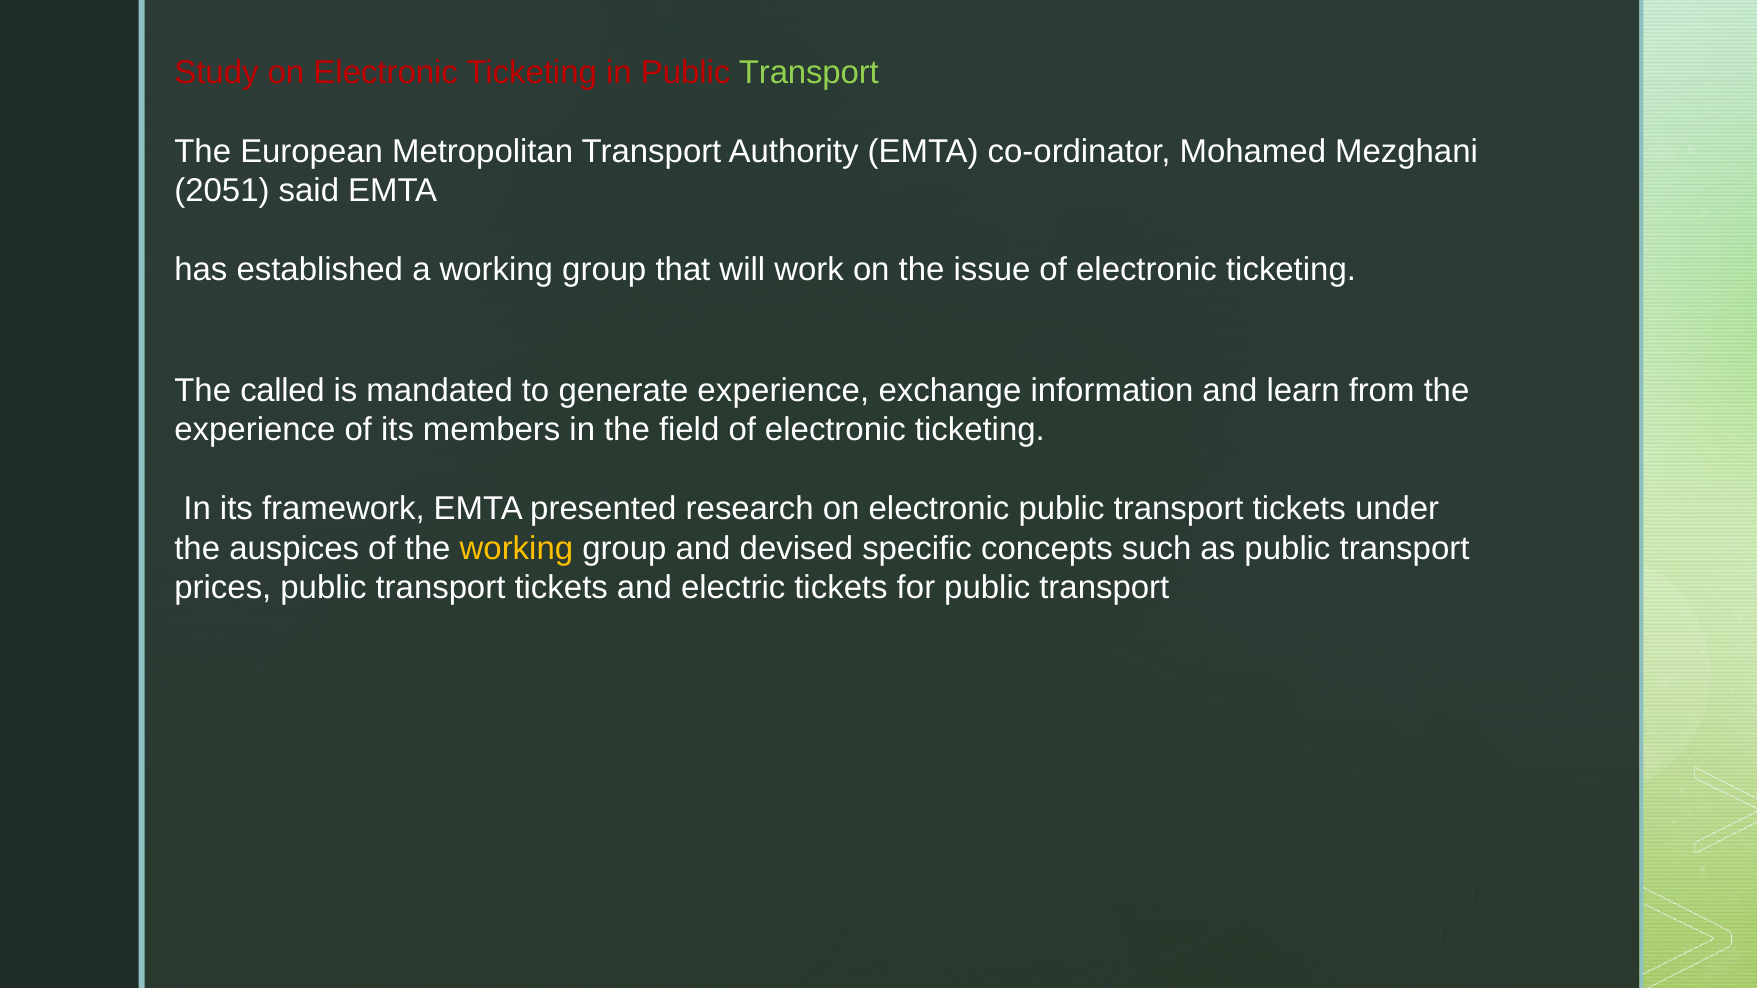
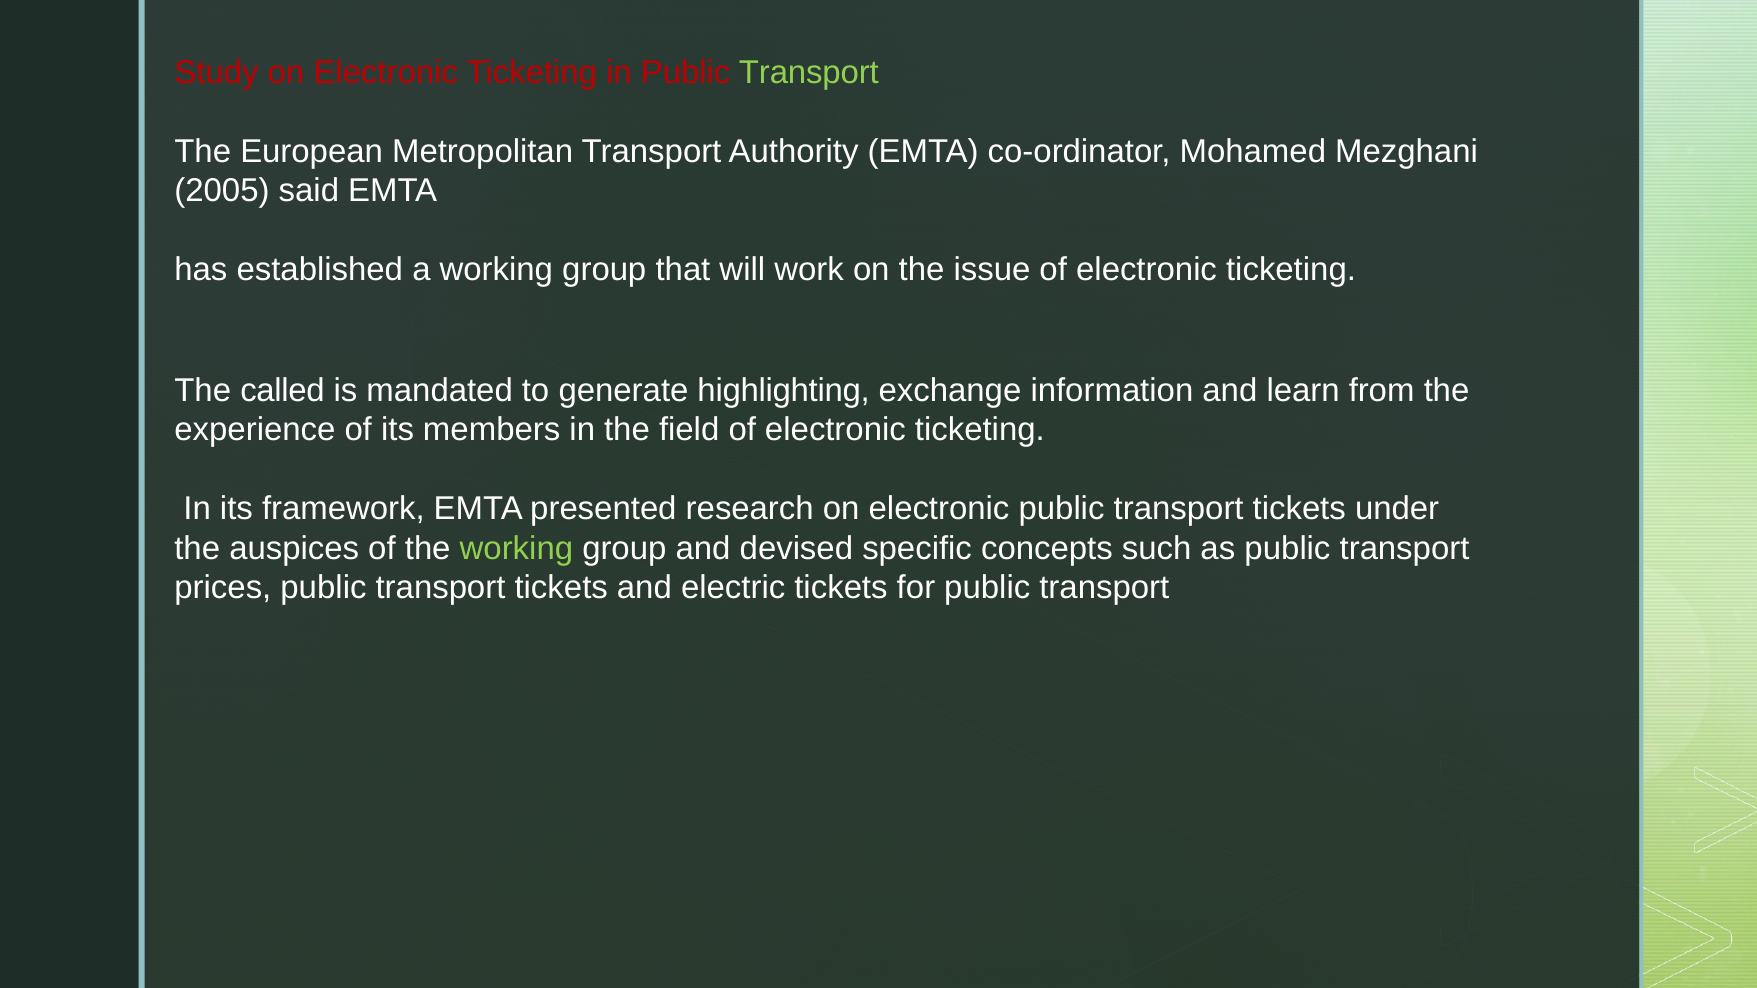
2051: 2051 -> 2005
generate experience: experience -> highlighting
working at (516, 549) colour: yellow -> light green
